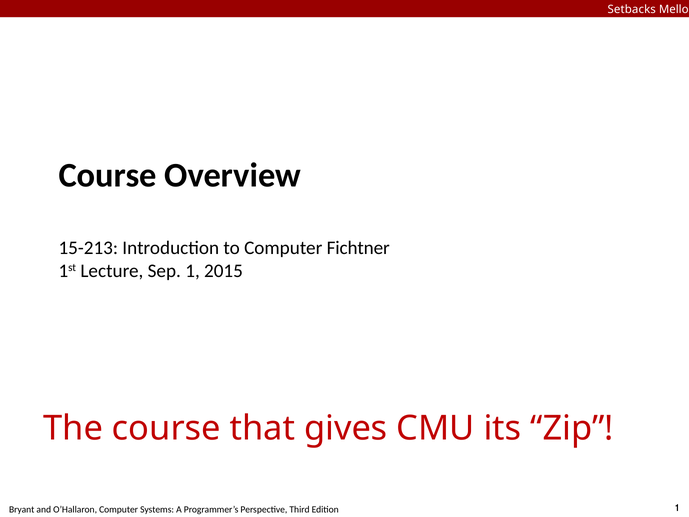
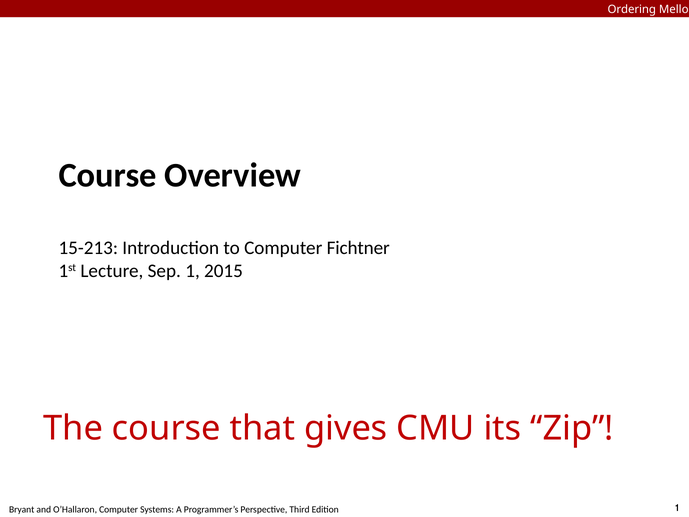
Setbacks: Setbacks -> Ordering
